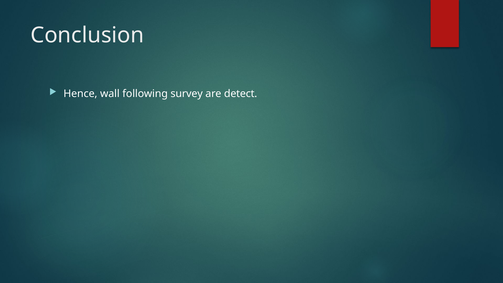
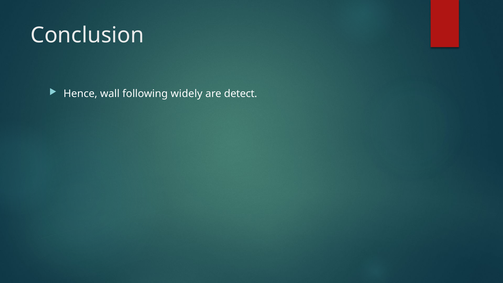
survey: survey -> widely
